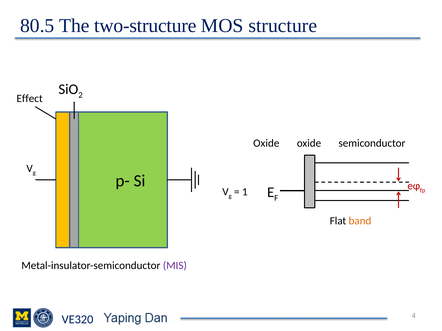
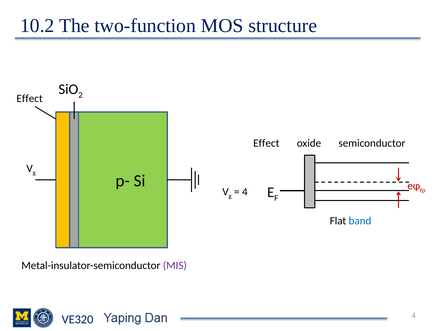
80.5: 80.5 -> 10.2
two-structure: two-structure -> two-function
Oxide at (266, 144): Oxide -> Effect
1 at (245, 192): 1 -> 4
band colour: orange -> blue
